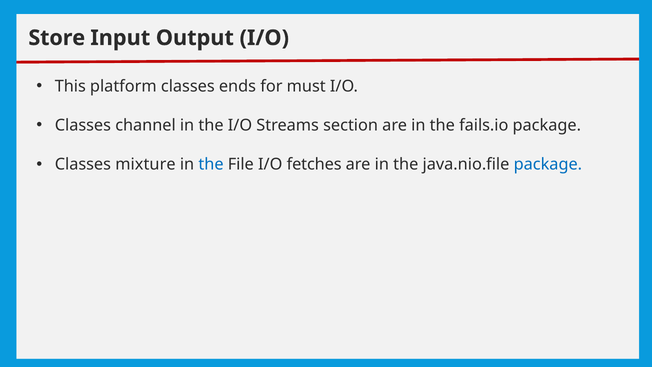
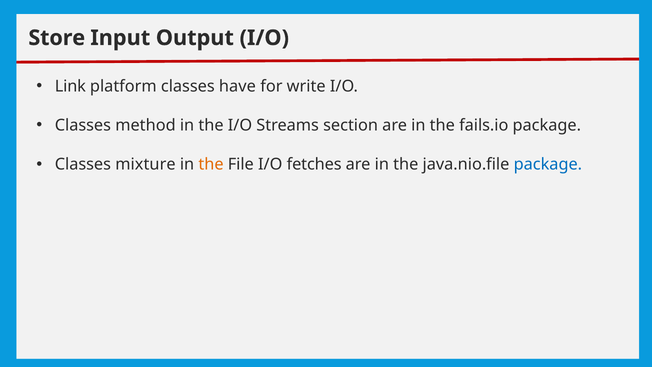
This: This -> Link
ends: ends -> have
must: must -> write
channel: channel -> method
the at (211, 164) colour: blue -> orange
